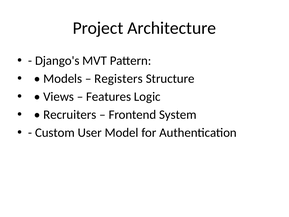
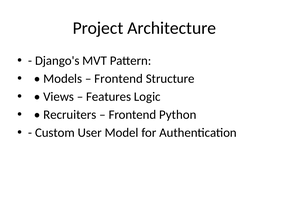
Registers at (119, 79): Registers -> Frontend
System: System -> Python
